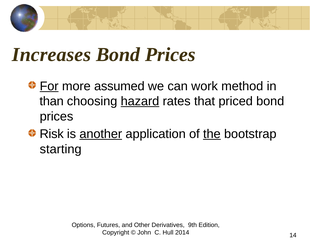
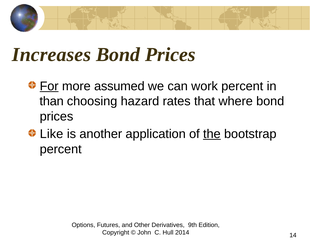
work method: method -> percent
hazard underline: present -> none
priced: priced -> where
Risk: Risk -> Like
another underline: present -> none
starting at (61, 149): starting -> percent
